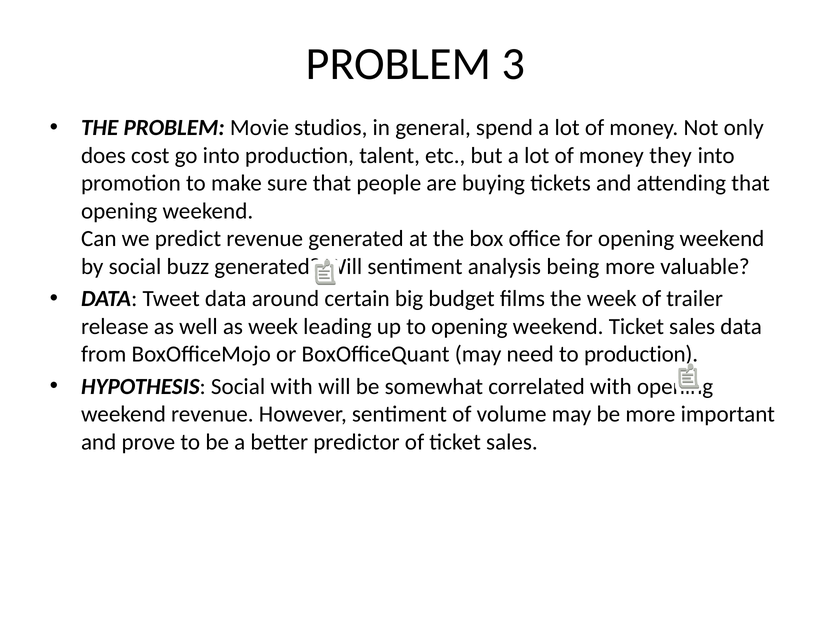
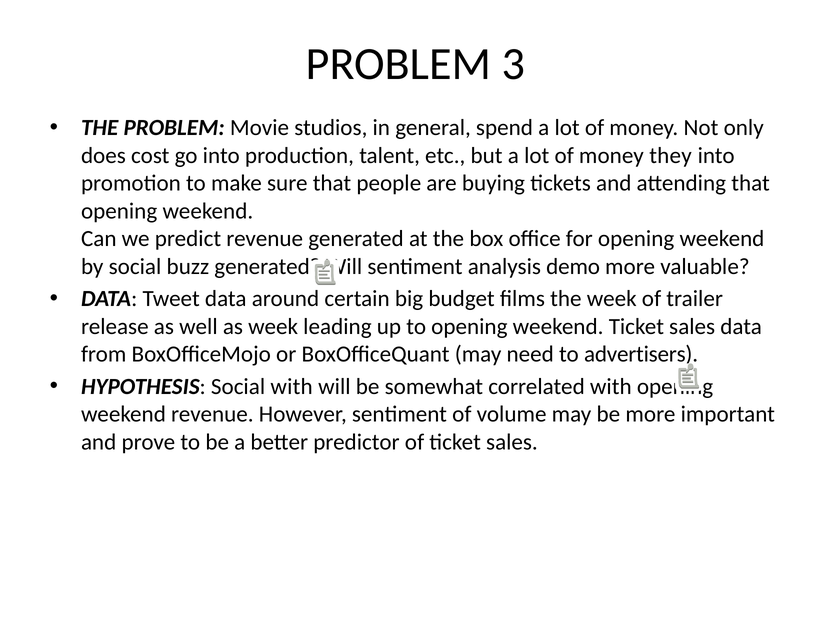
being: being -> demo
to production: production -> advertisers
